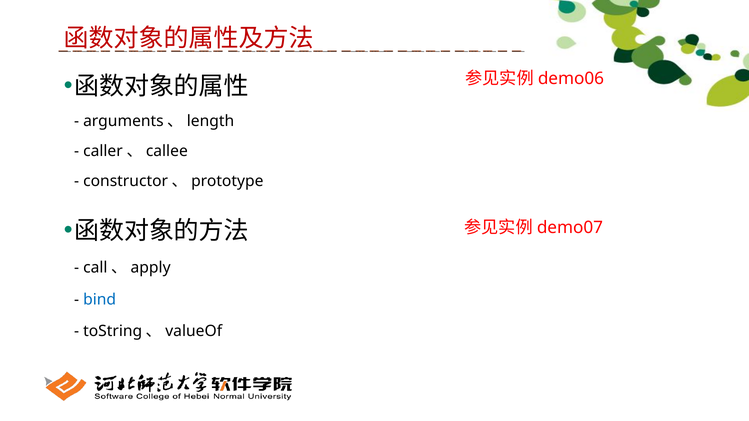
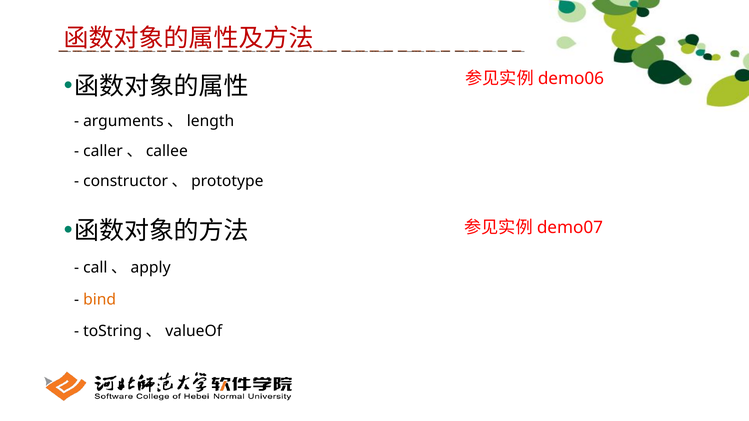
bind colour: blue -> orange
